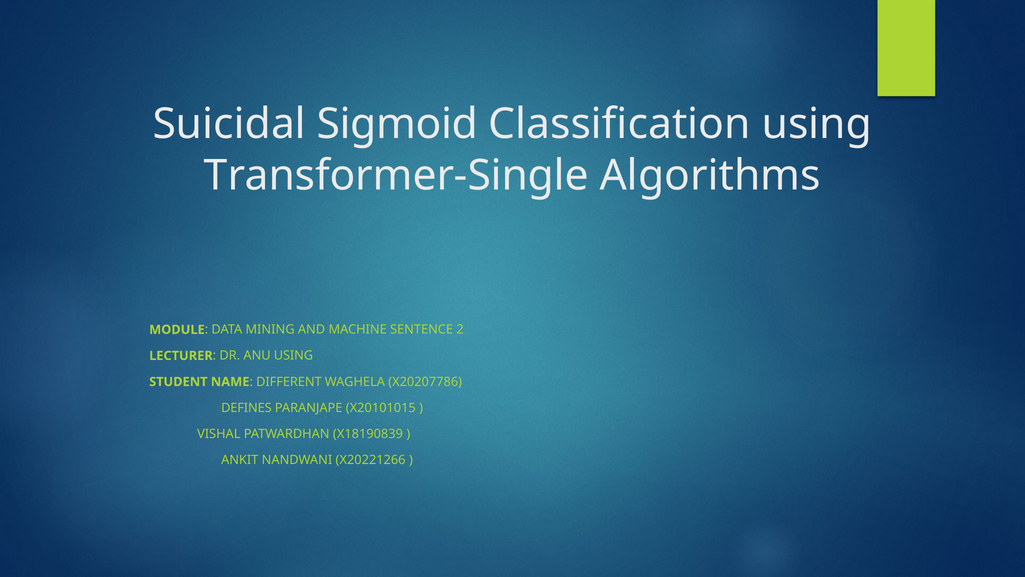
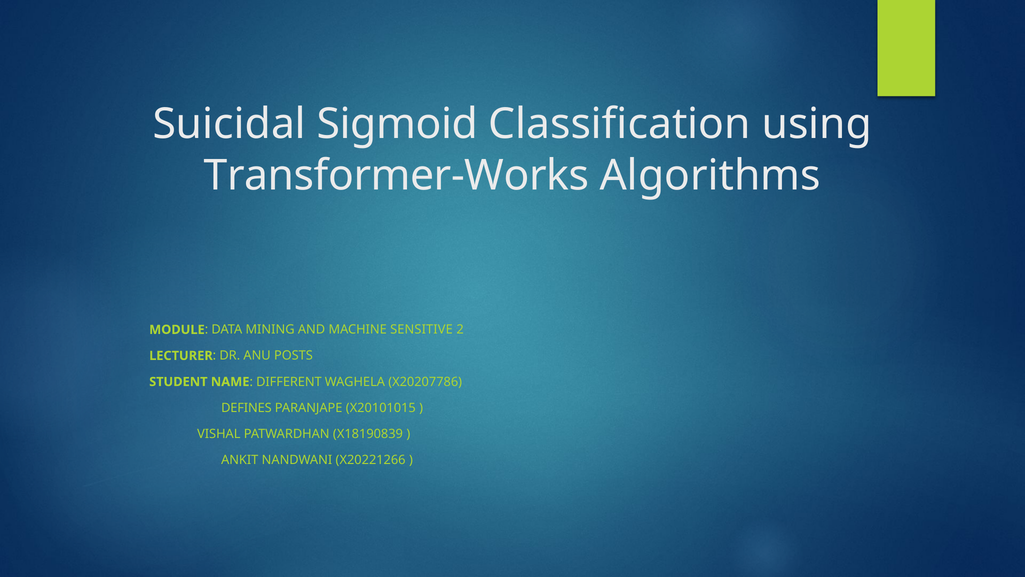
Transformer-Single: Transformer-Single -> Transformer-Works
SENTENCE: SENTENCE -> SENSITIVE
ANU USING: USING -> POSTS
